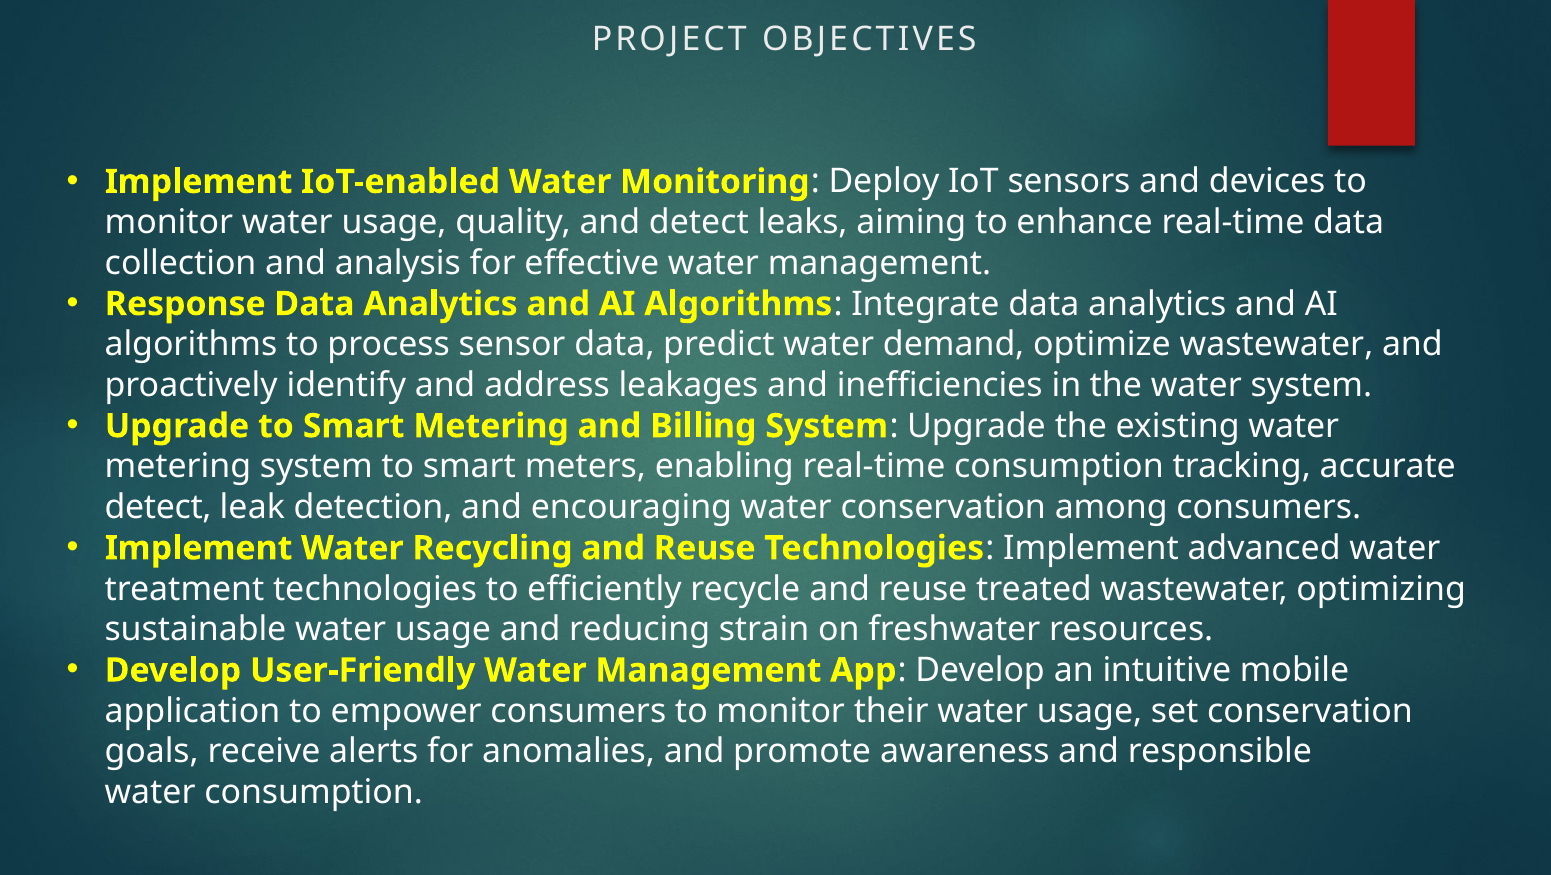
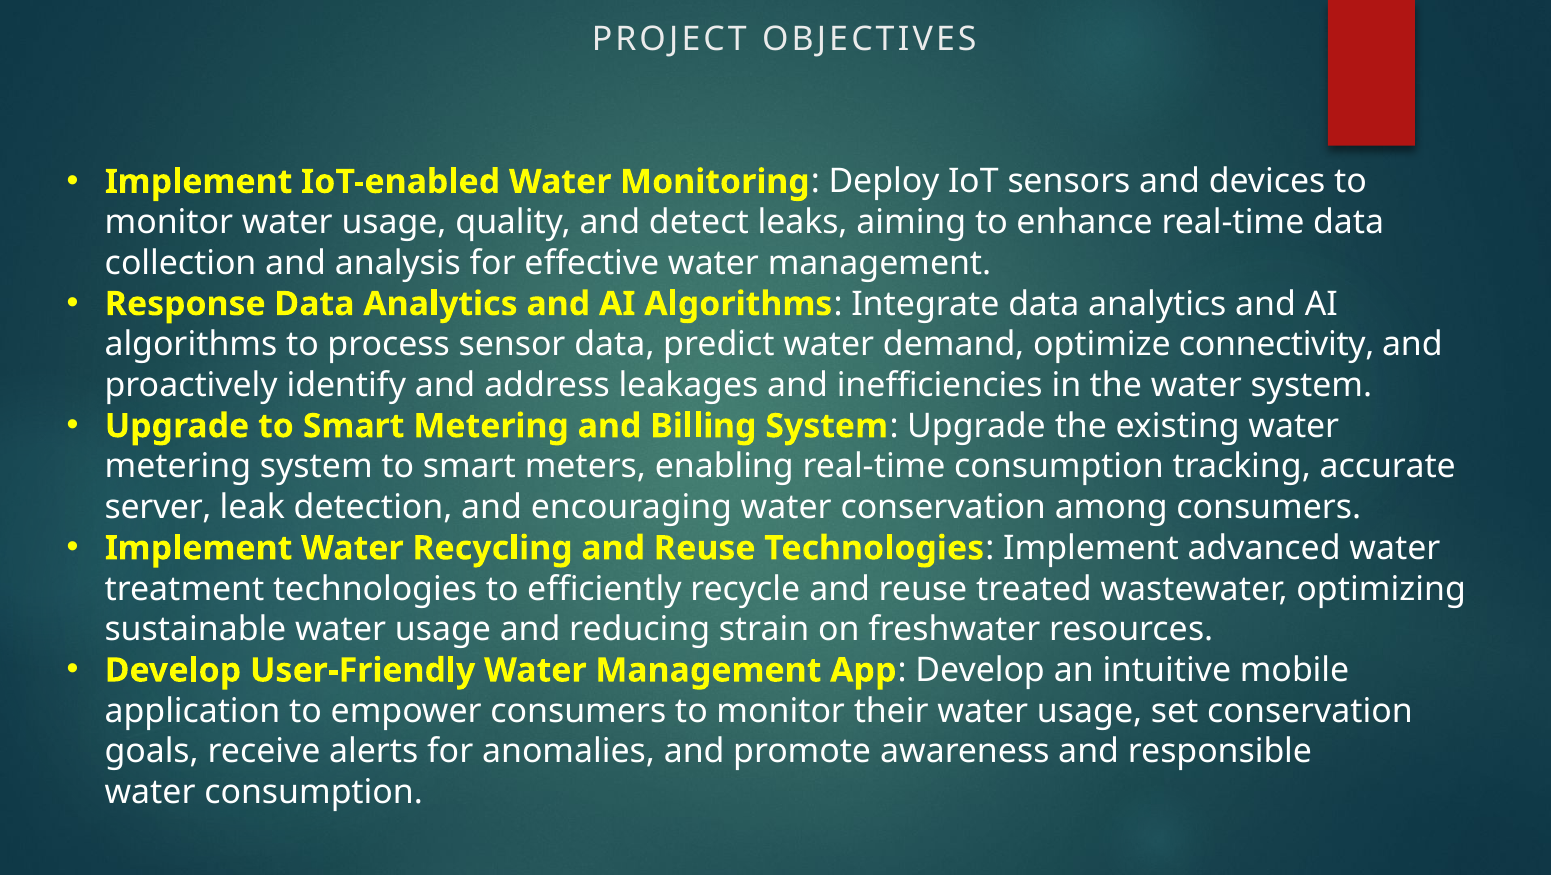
optimize wastewater: wastewater -> connectivity
detect at (158, 507): detect -> server
